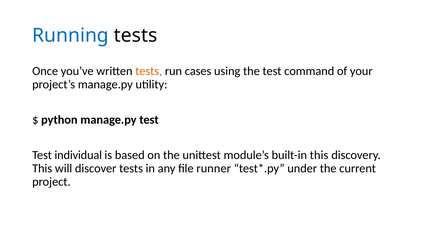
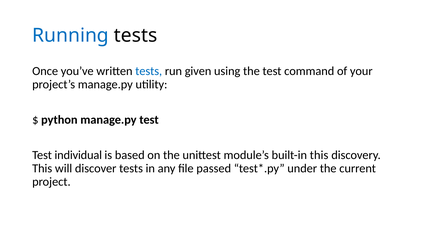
tests at (149, 71) colour: orange -> blue
cases: cases -> given
runner: runner -> passed
